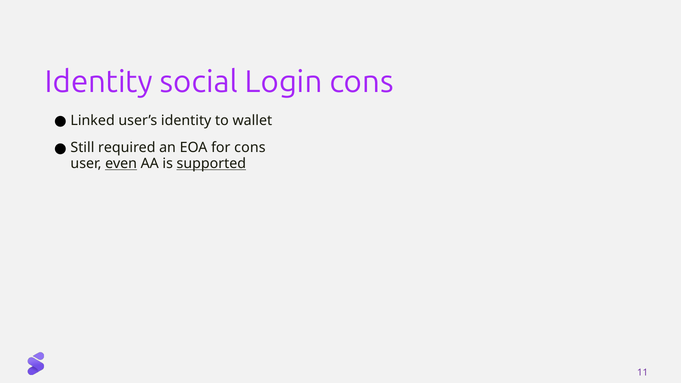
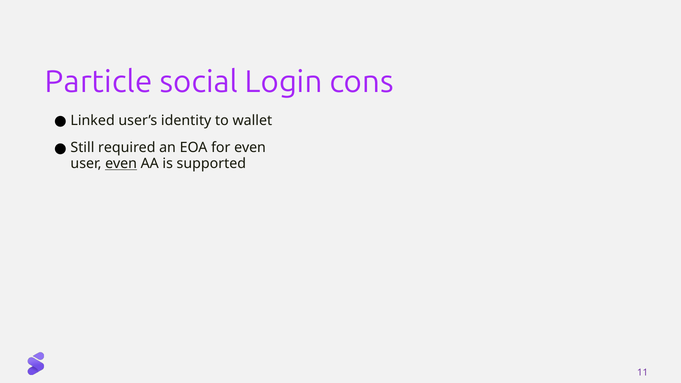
Identity at (99, 82): Identity -> Particle
for cons: cons -> even
supported underline: present -> none
